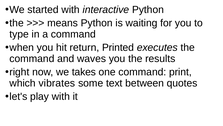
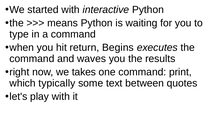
Printed: Printed -> Begins
vibrates: vibrates -> typically
